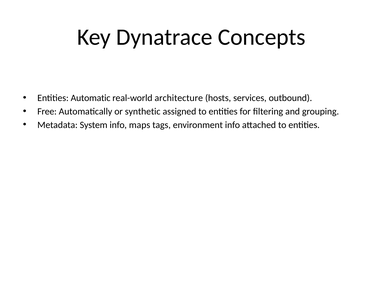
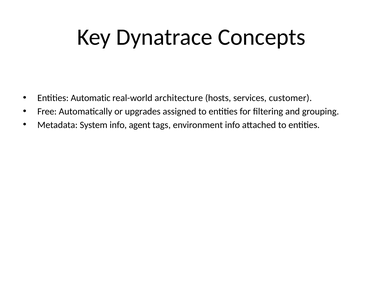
outbound: outbound -> customer
synthetic: synthetic -> upgrades
maps: maps -> agent
